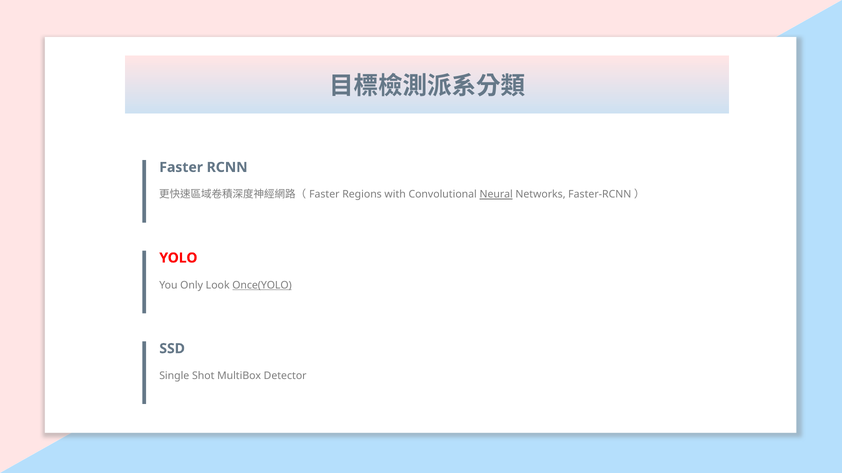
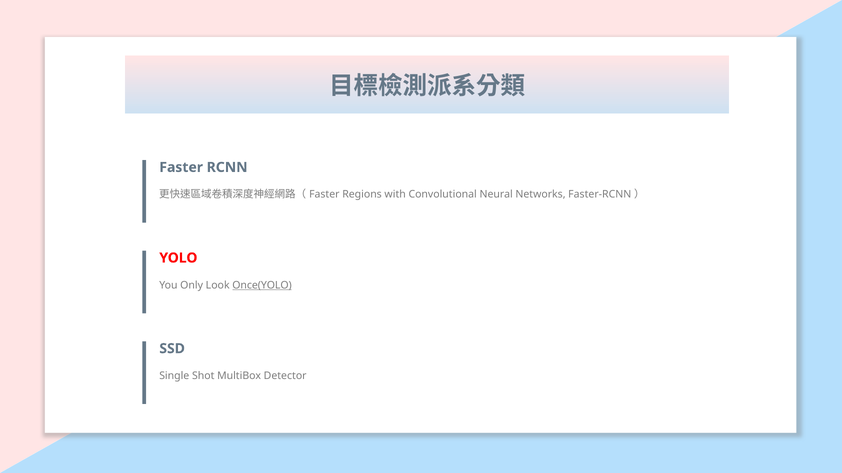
Neural underline: present -> none
